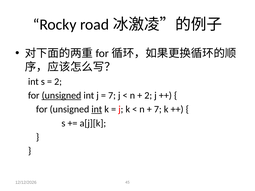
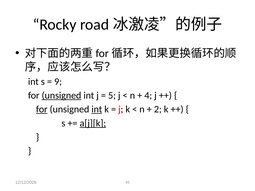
2 at (58, 82): 2 -> 9
7 at (112, 96): 7 -> 5
2 at (148, 96): 2 -> 4
for at (42, 109) underline: none -> present
7 at (158, 109): 7 -> 2
a[j][k underline: none -> present
